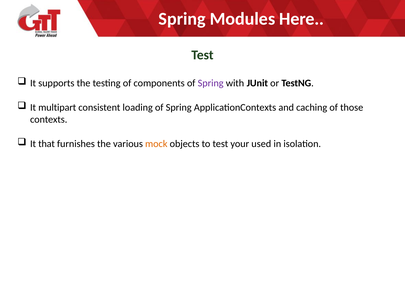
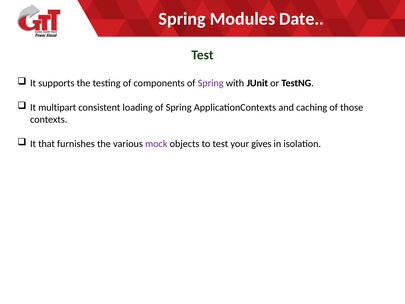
Here: Here -> Date
mock colour: orange -> purple
used: used -> gives
